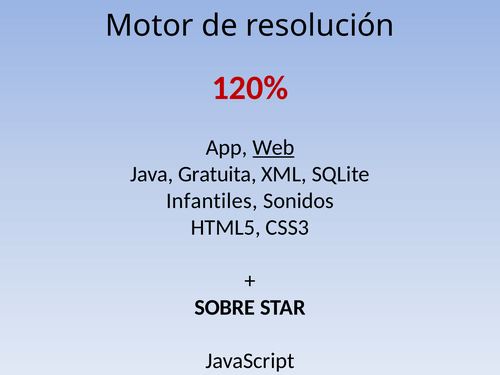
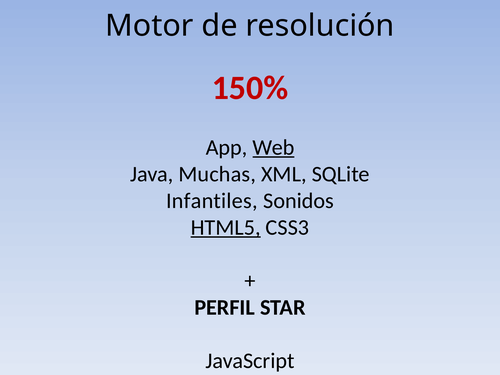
120%: 120% -> 150%
Gratuita: Gratuita -> Muchas
HTML5 underline: none -> present
SOBRE: SOBRE -> PERFIL
